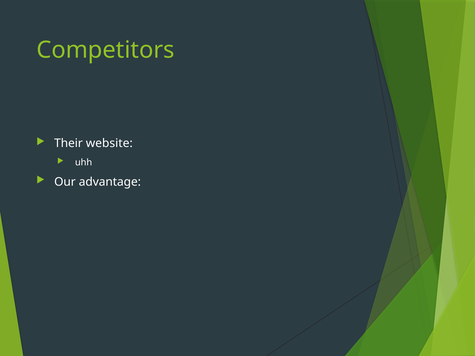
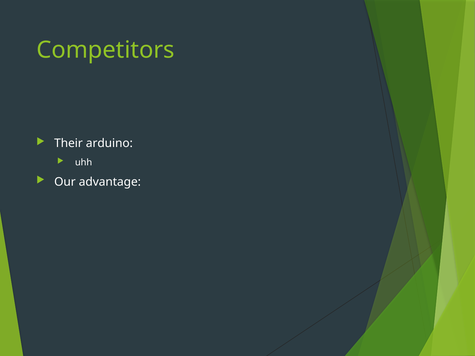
website: website -> arduino
